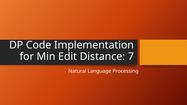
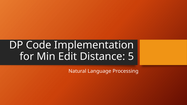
7: 7 -> 5
